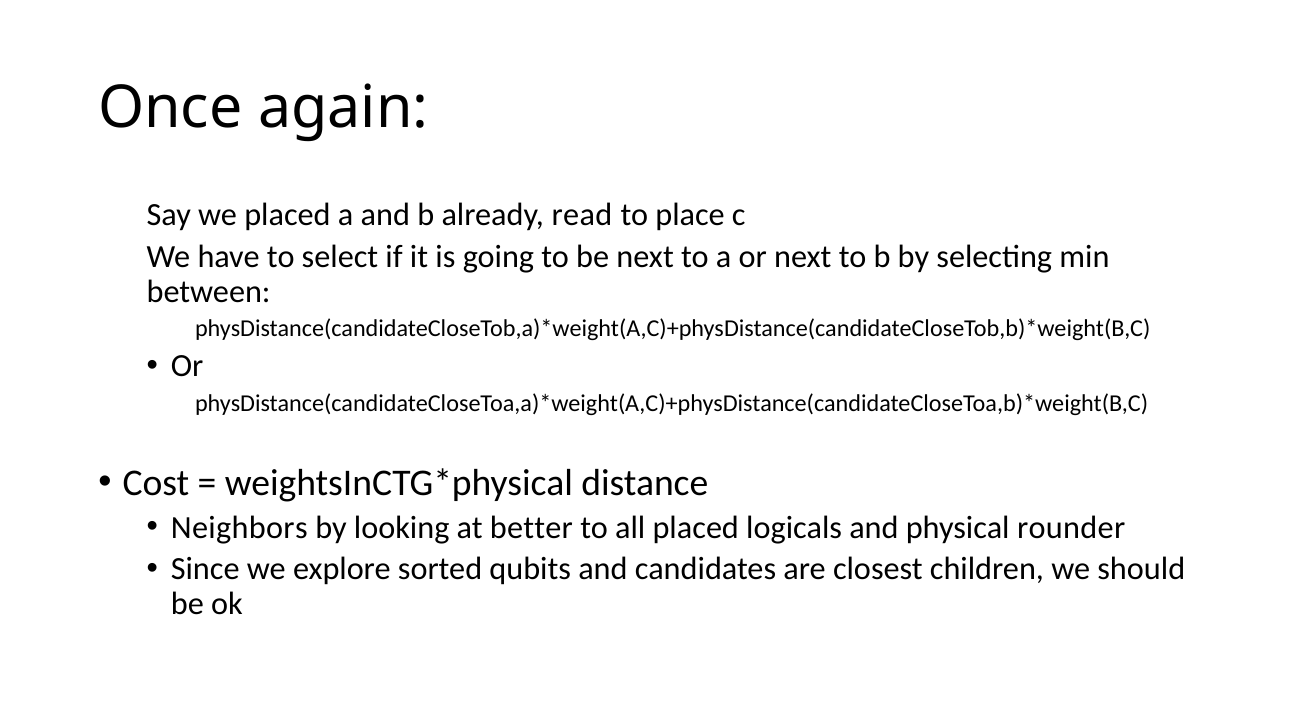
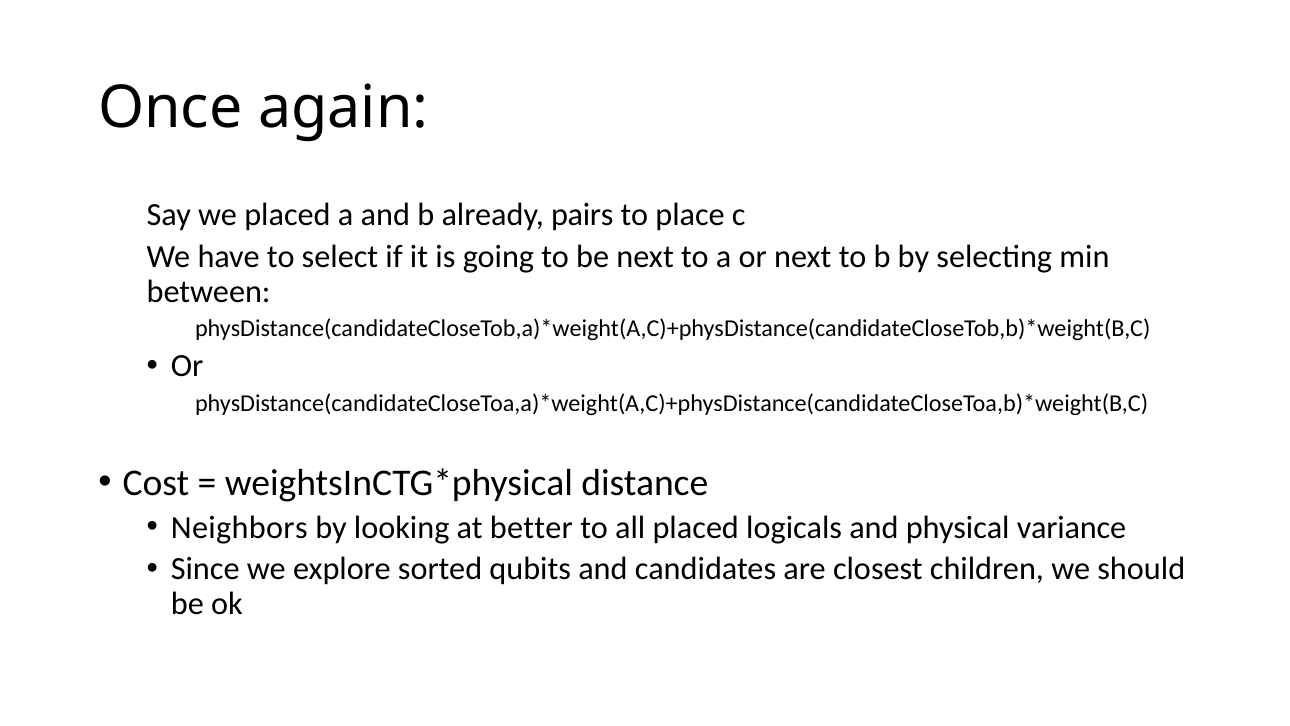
read: read -> pairs
rounder: rounder -> variance
